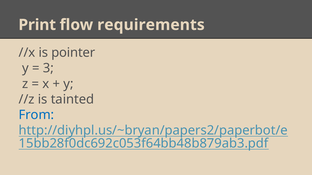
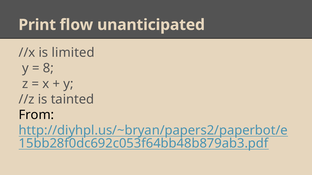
requirements: requirements -> unanticipated
pointer: pointer -> limited
3: 3 -> 8
From colour: blue -> black
